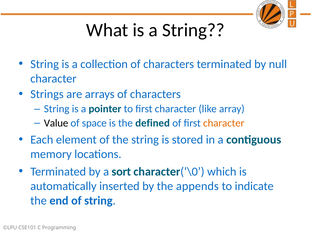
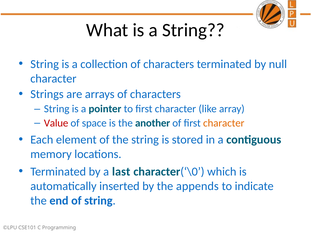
Value colour: black -> red
defined: defined -> another
sort: sort -> last
